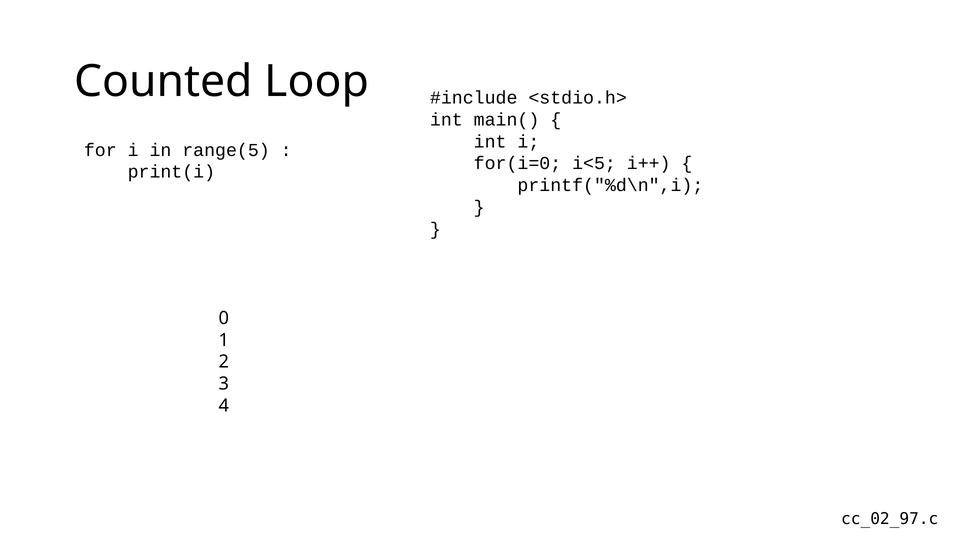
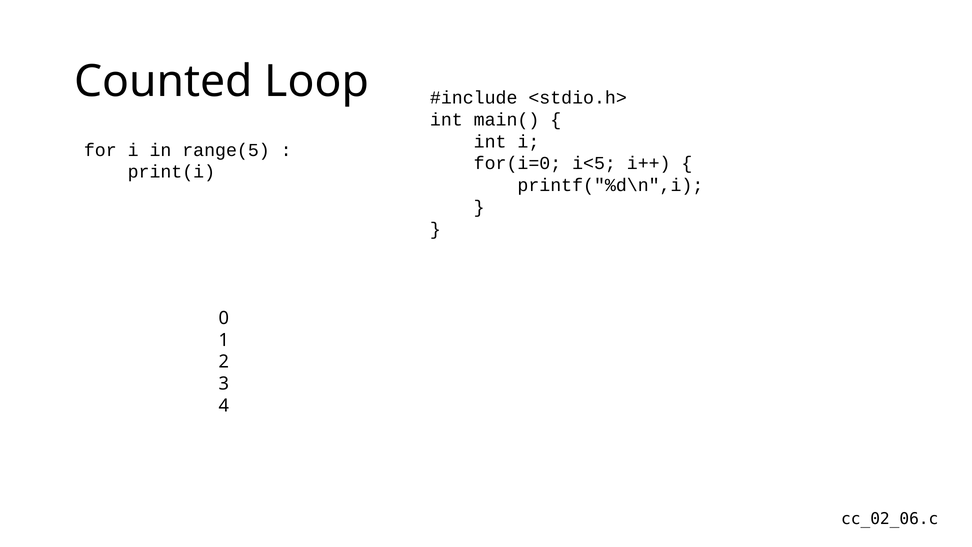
cc_02_97.c: cc_02_97.c -> cc_02_06.c
